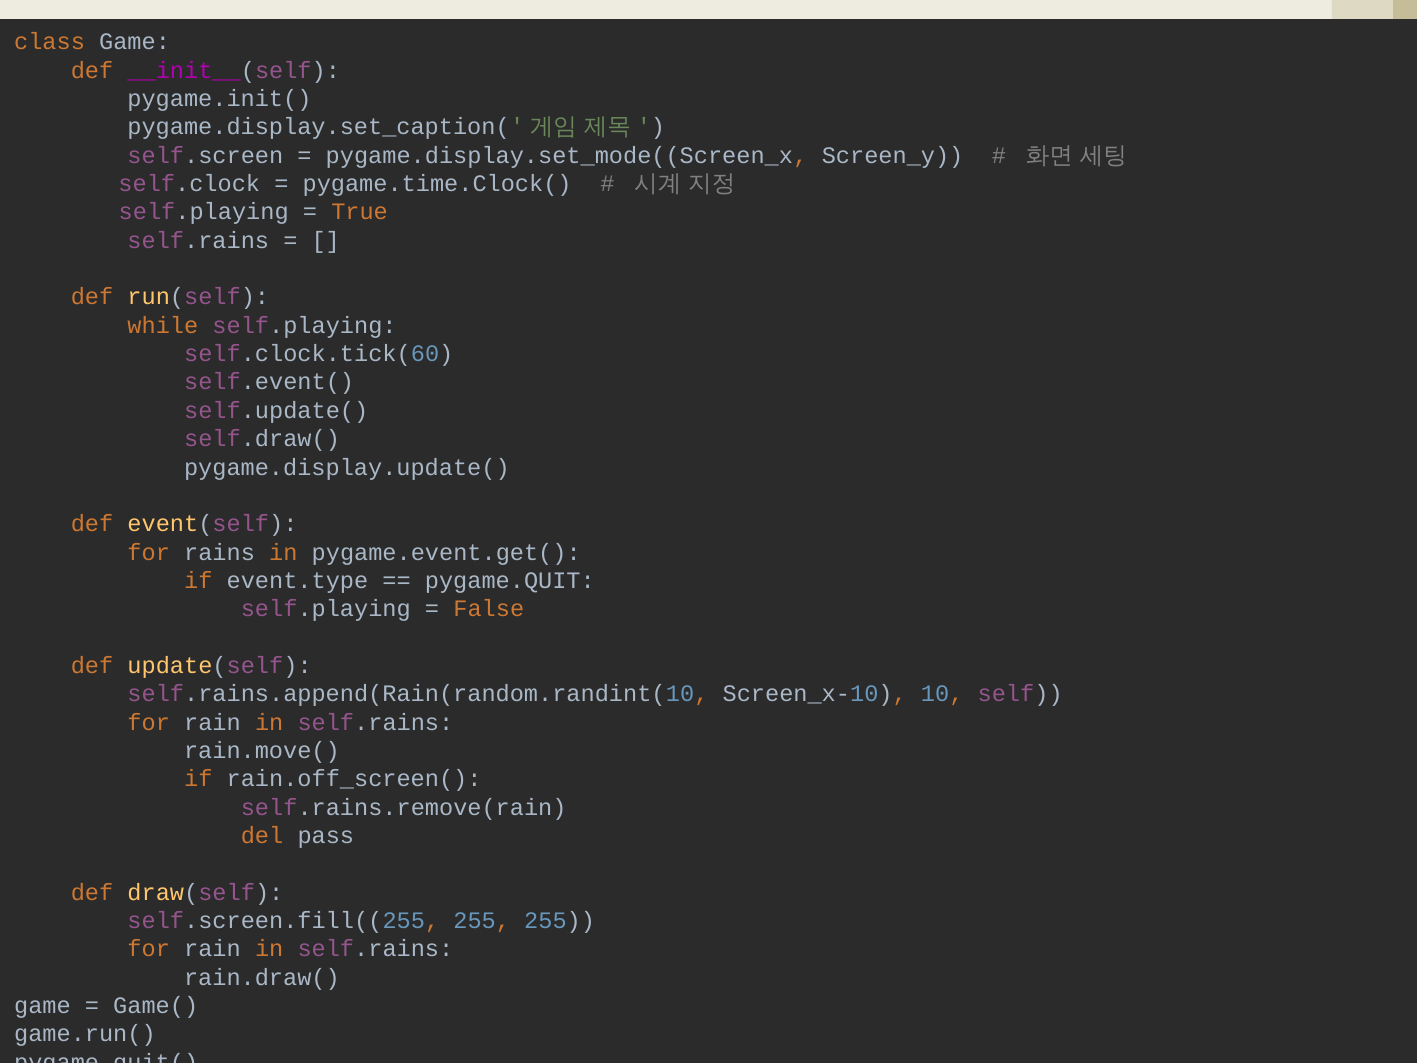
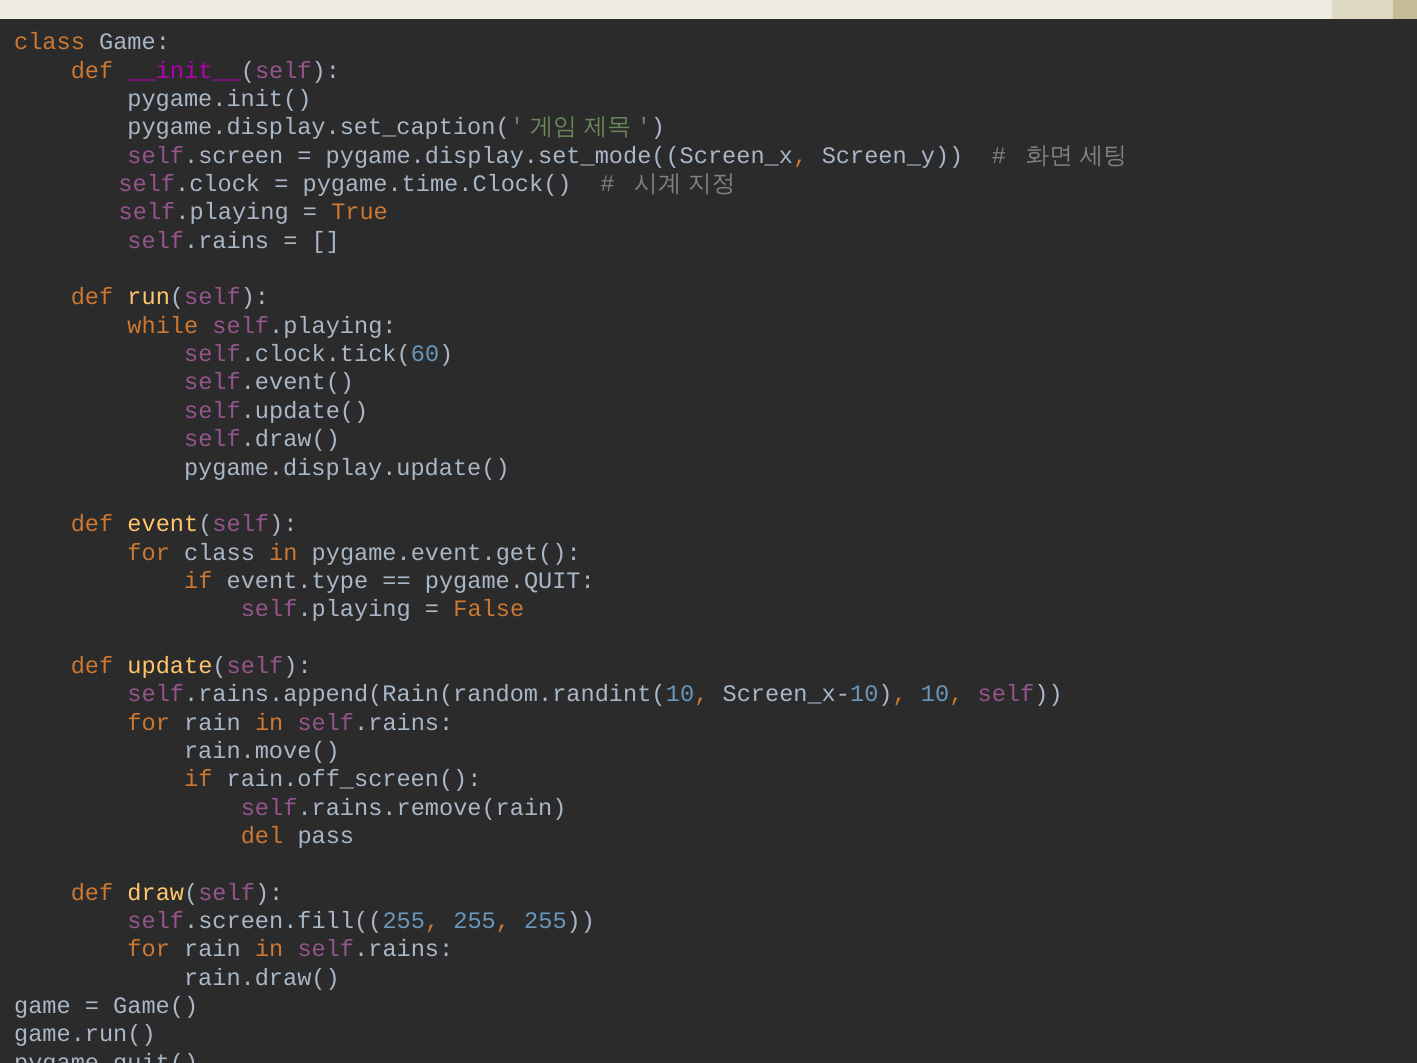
for rains: rains -> class
